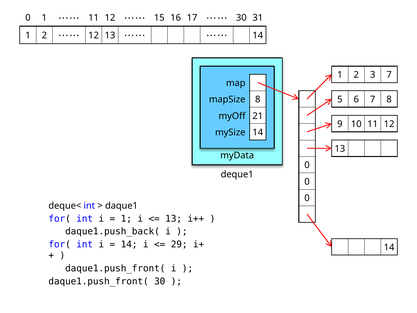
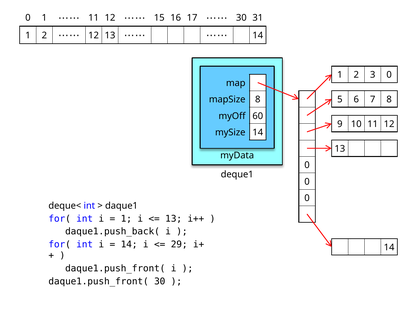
3 7: 7 -> 0
21: 21 -> 60
